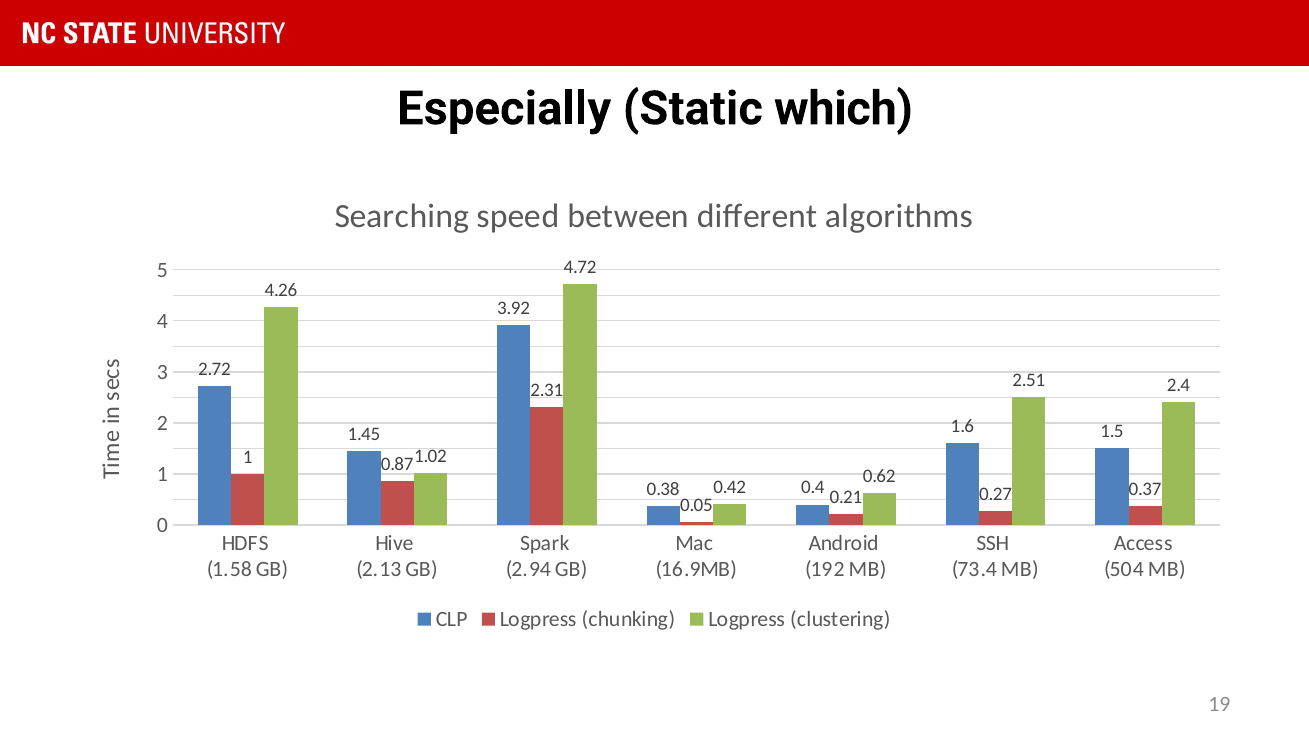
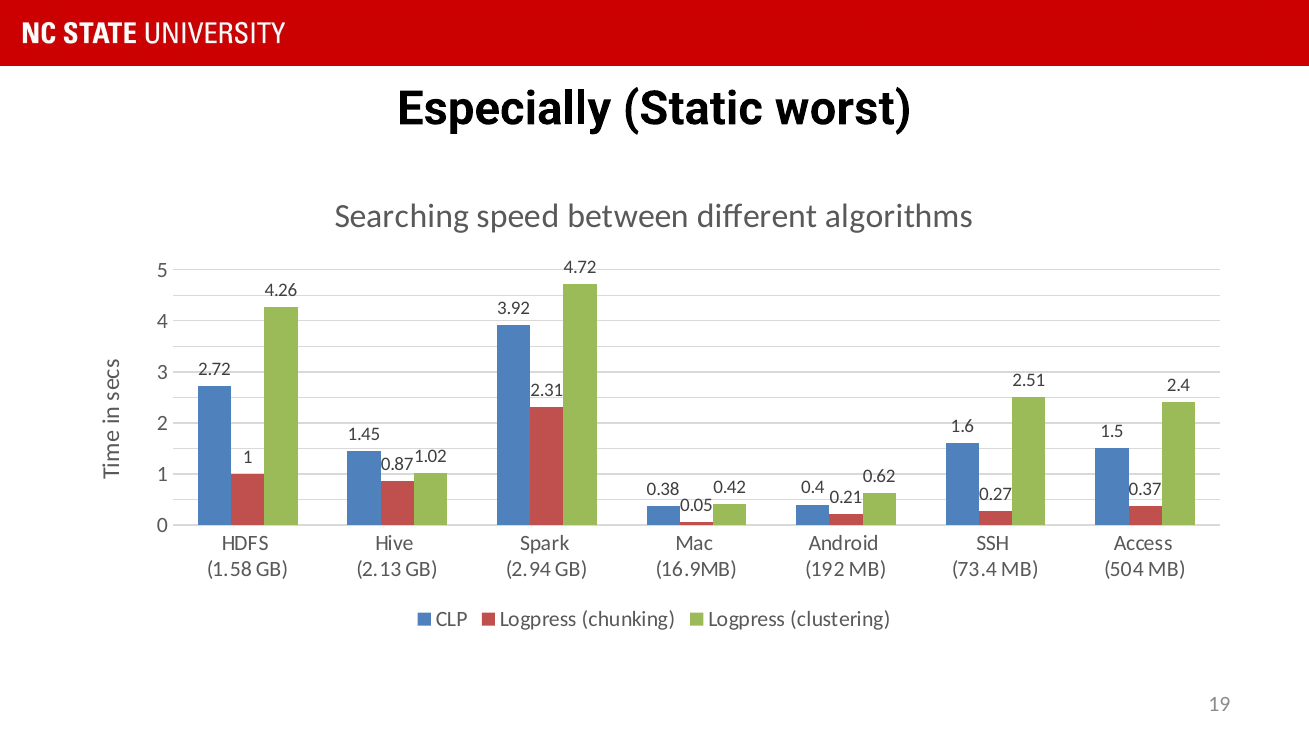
which: which -> worst
